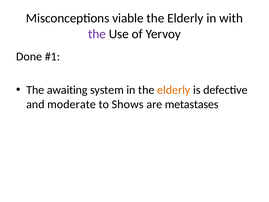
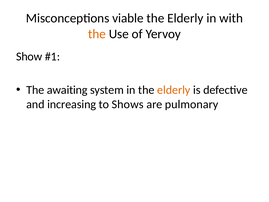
the at (97, 34) colour: purple -> orange
Done: Done -> Show
moderate: moderate -> increasing
metastases: metastases -> pulmonary
